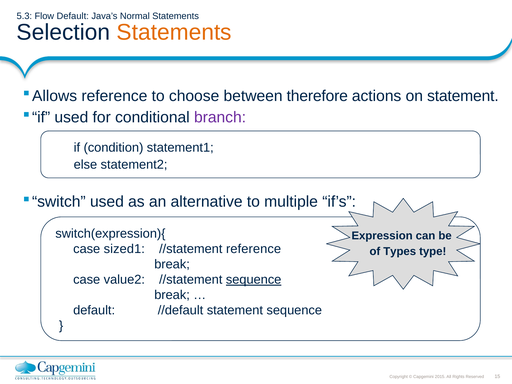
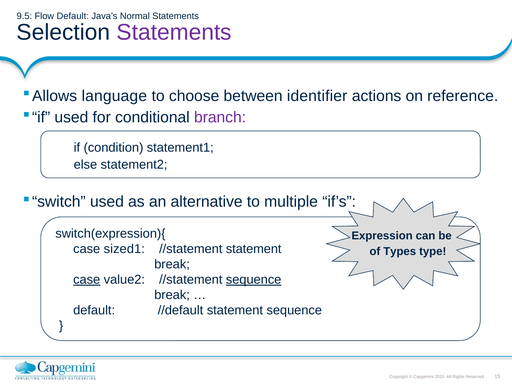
5.3: 5.3 -> 9.5
Statements at (174, 32) colour: orange -> purple
reference at (114, 96): reference -> language
therefore: therefore -> identifier
on statement: statement -> reference
//statement reference: reference -> statement
case at (87, 280) underline: none -> present
